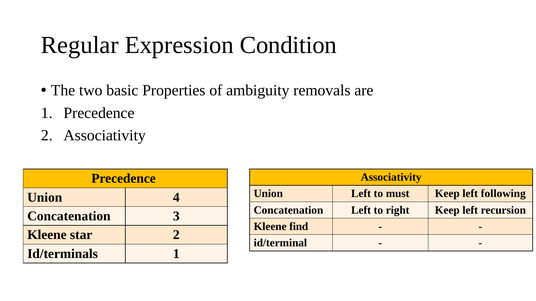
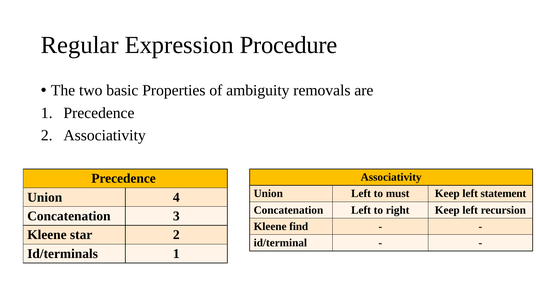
Condition: Condition -> Procedure
following: following -> statement
